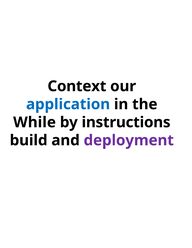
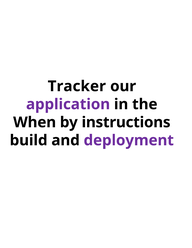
Context: Context -> Tracker
application colour: blue -> purple
While: While -> When
